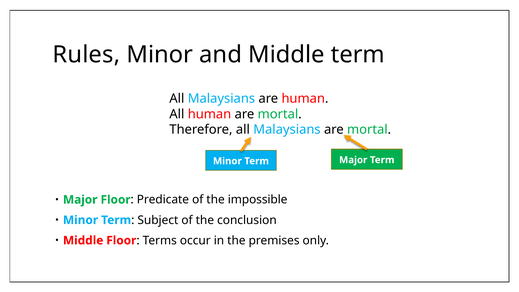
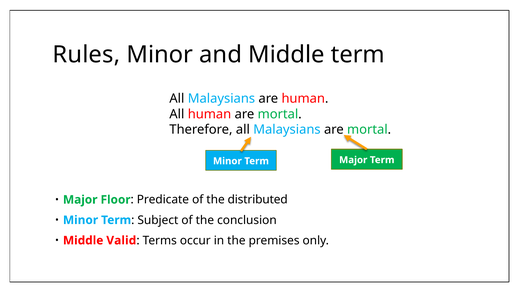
impossible: impossible -> distributed
Middle Floor: Floor -> Valid
